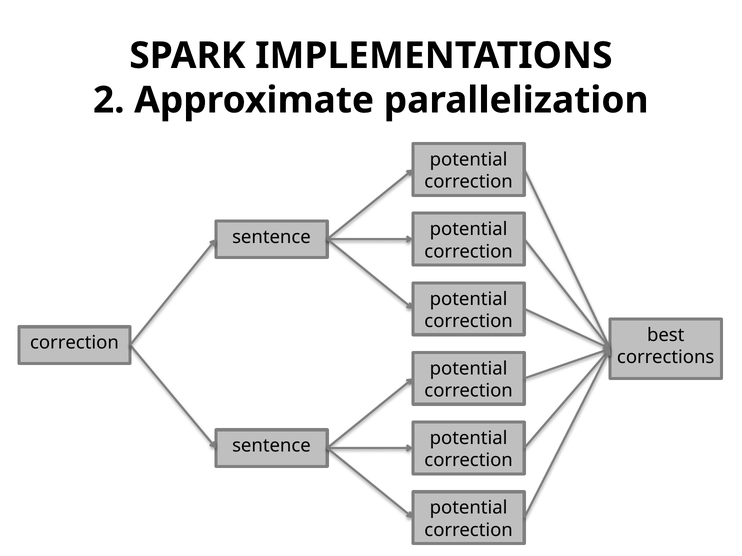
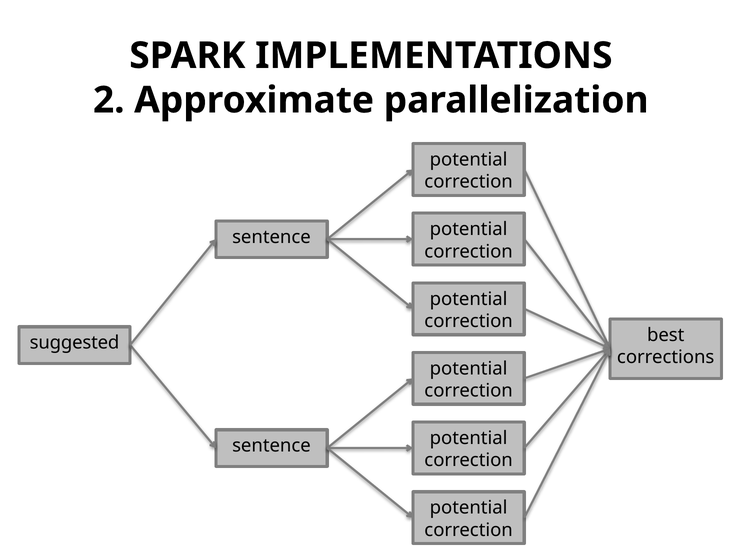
correction at (74, 343): correction -> suggested
